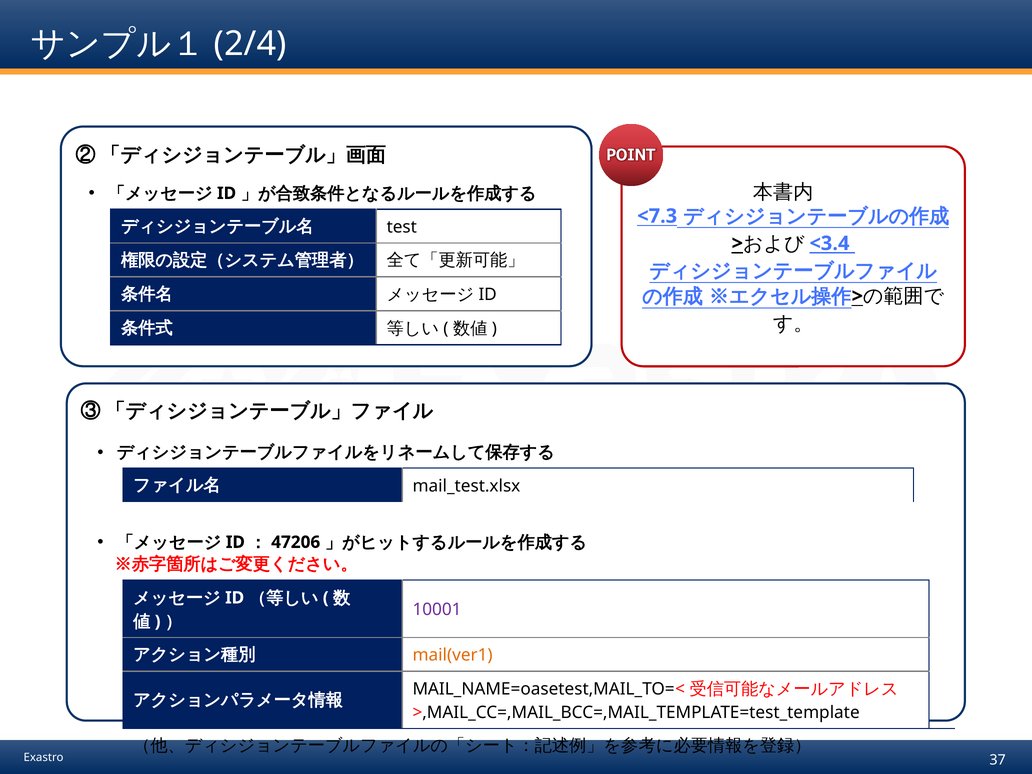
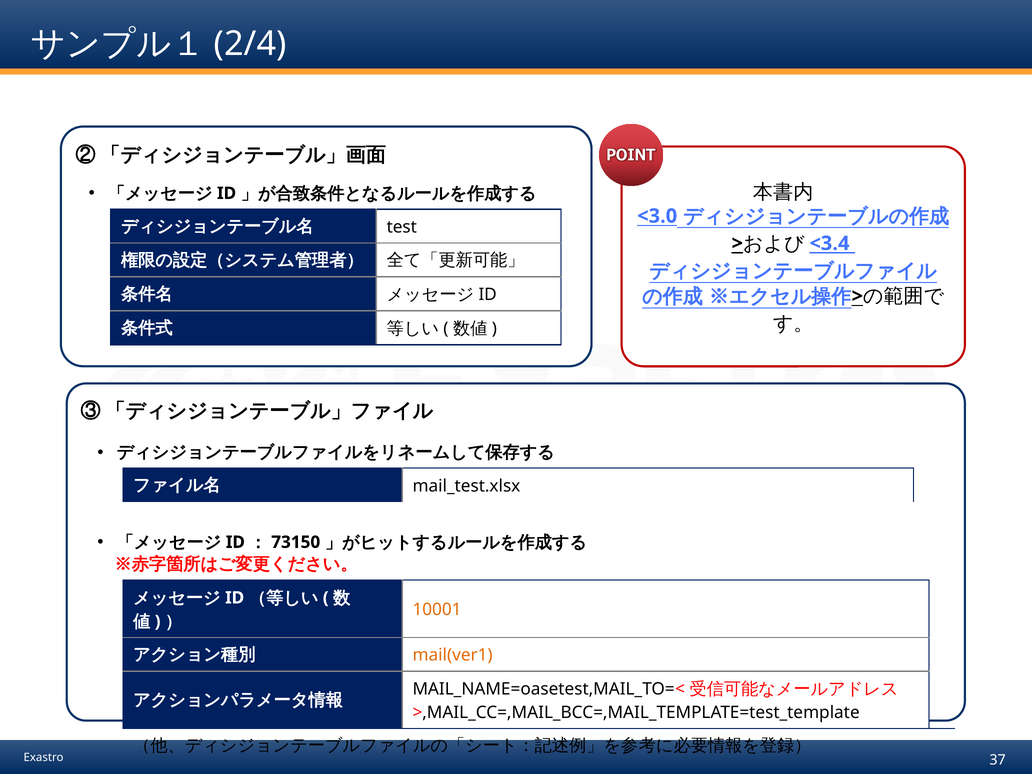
<7.3: <7.3 -> <3.0
47206: 47206 -> 73150
10001 colour: purple -> orange
